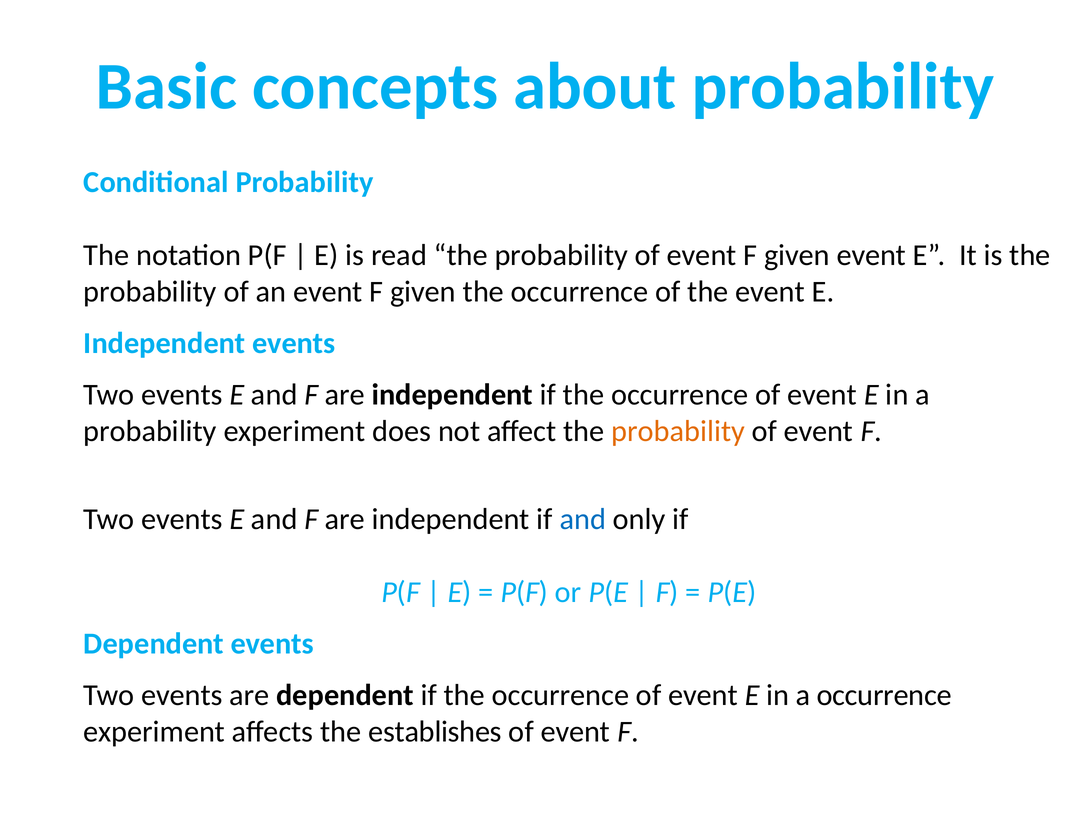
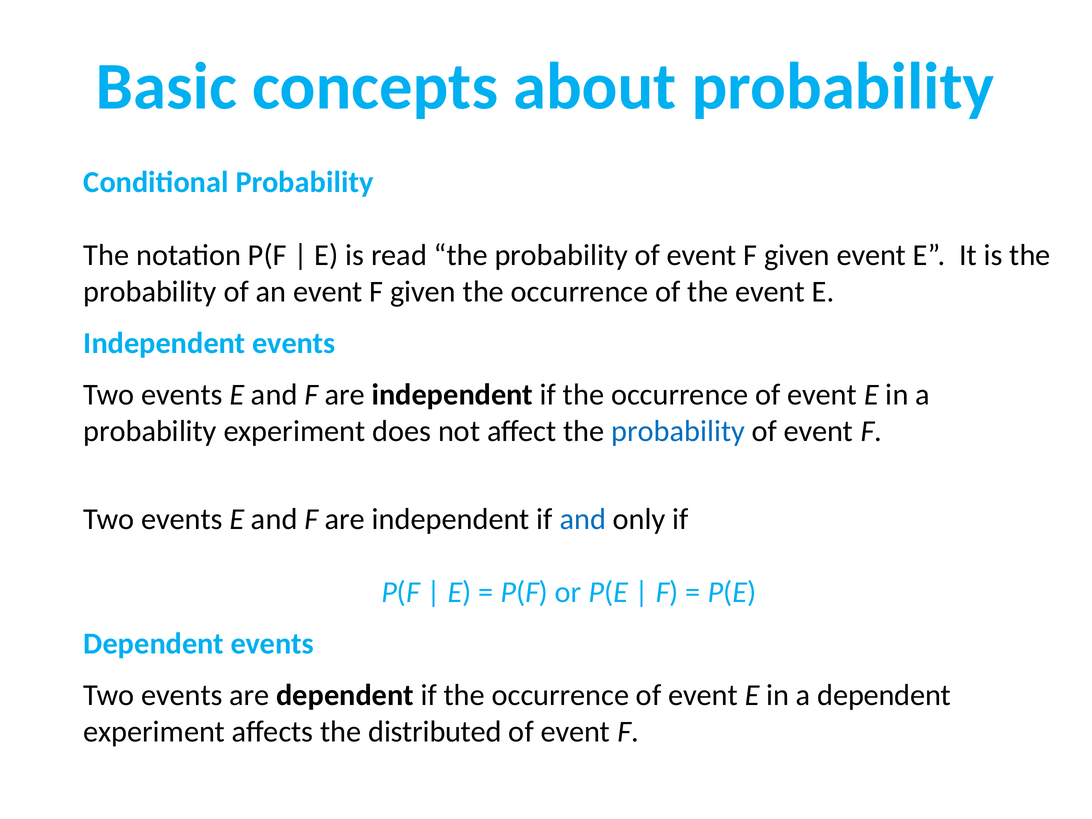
probability at (678, 431) colour: orange -> blue
a occurrence: occurrence -> dependent
establishes: establishes -> distributed
